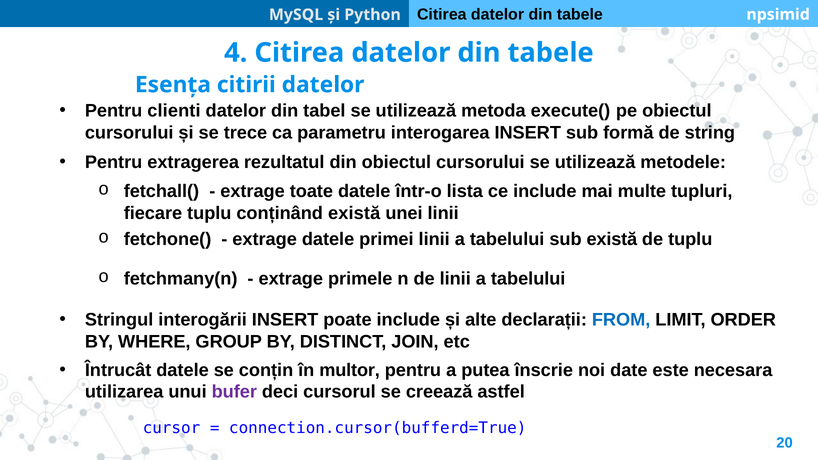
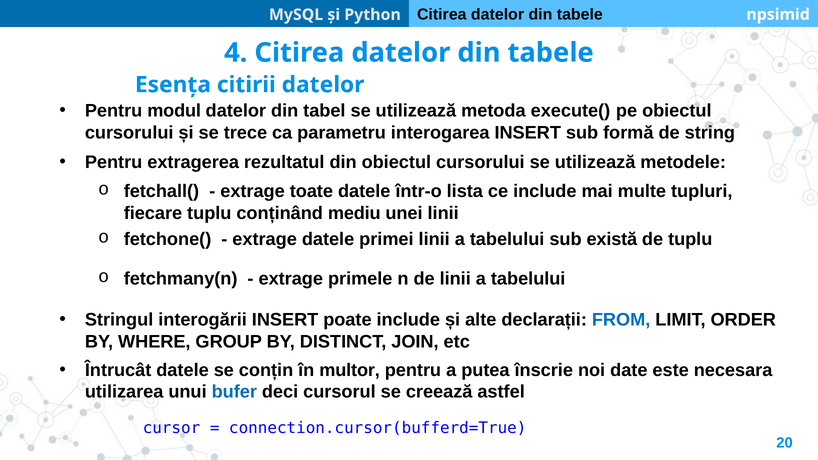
clienti: clienti -> modul
conținând există: există -> mediu
bufer colour: purple -> blue
